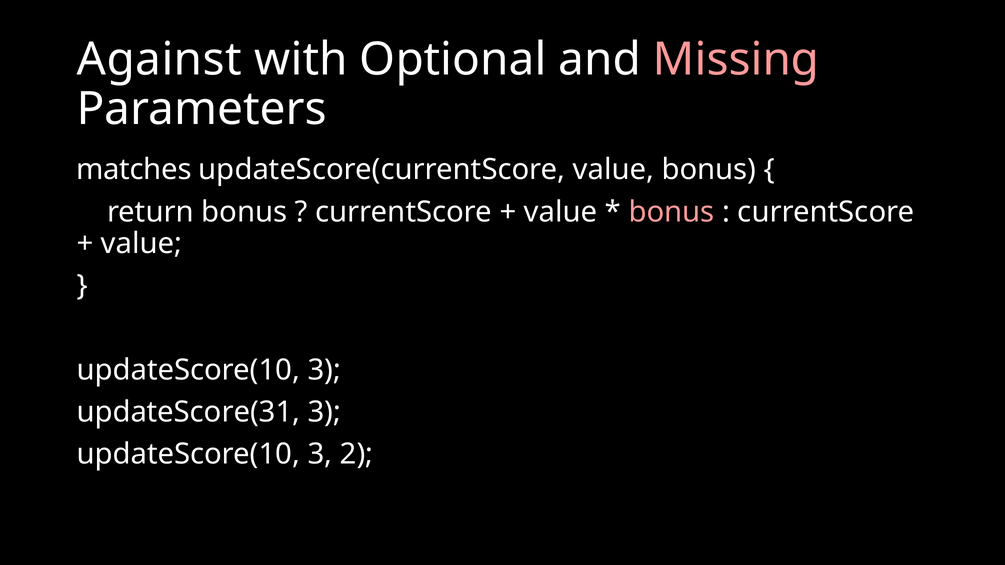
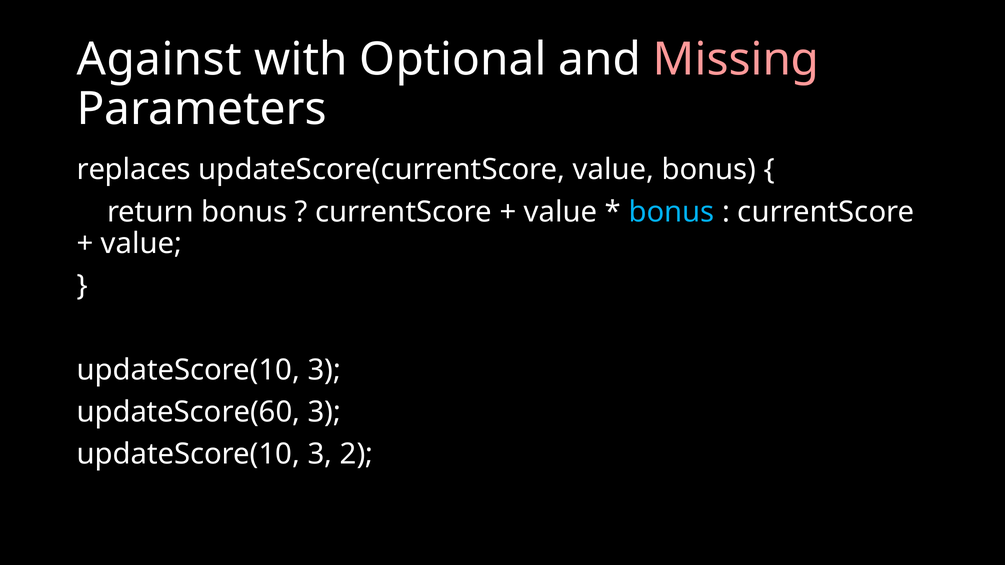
matches: matches -> replaces
bonus at (672, 212) colour: pink -> light blue
updateScore(31: updateScore(31 -> updateScore(60
